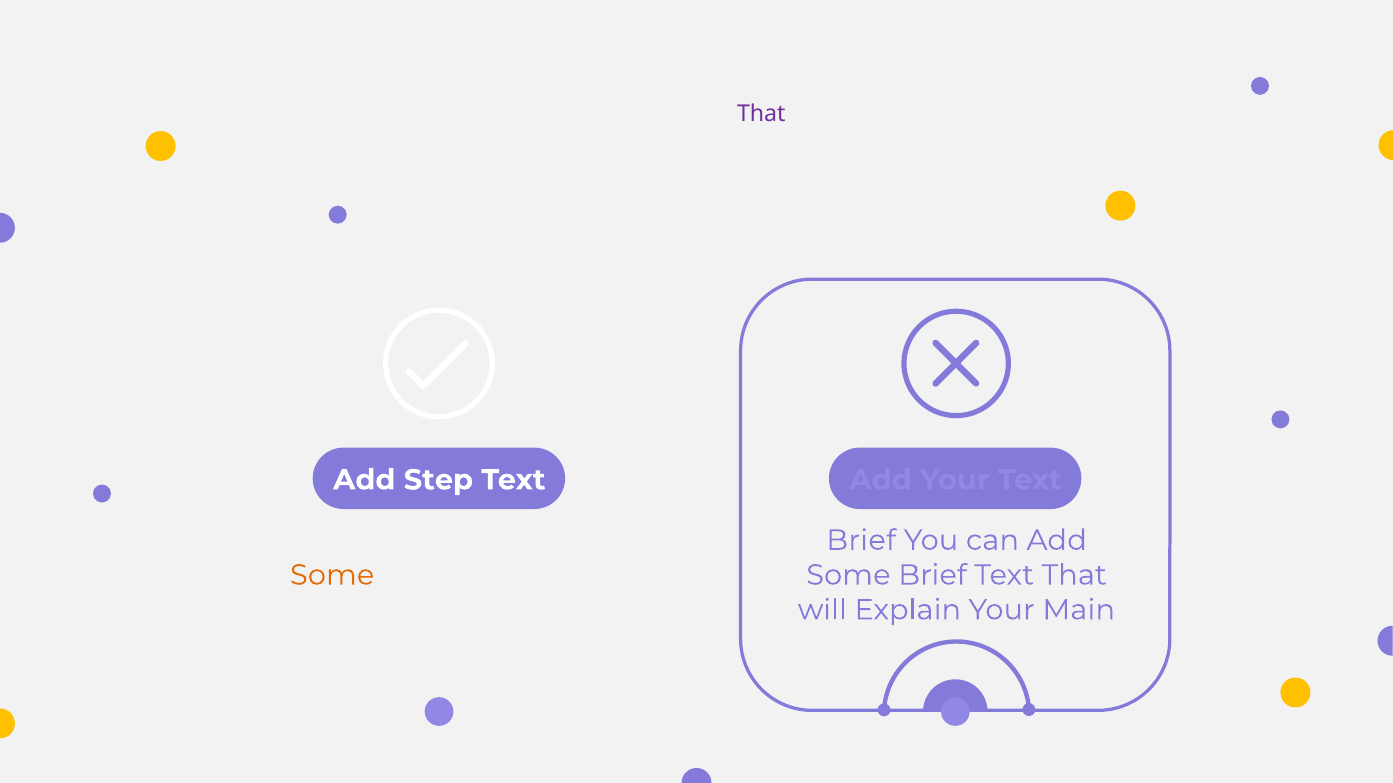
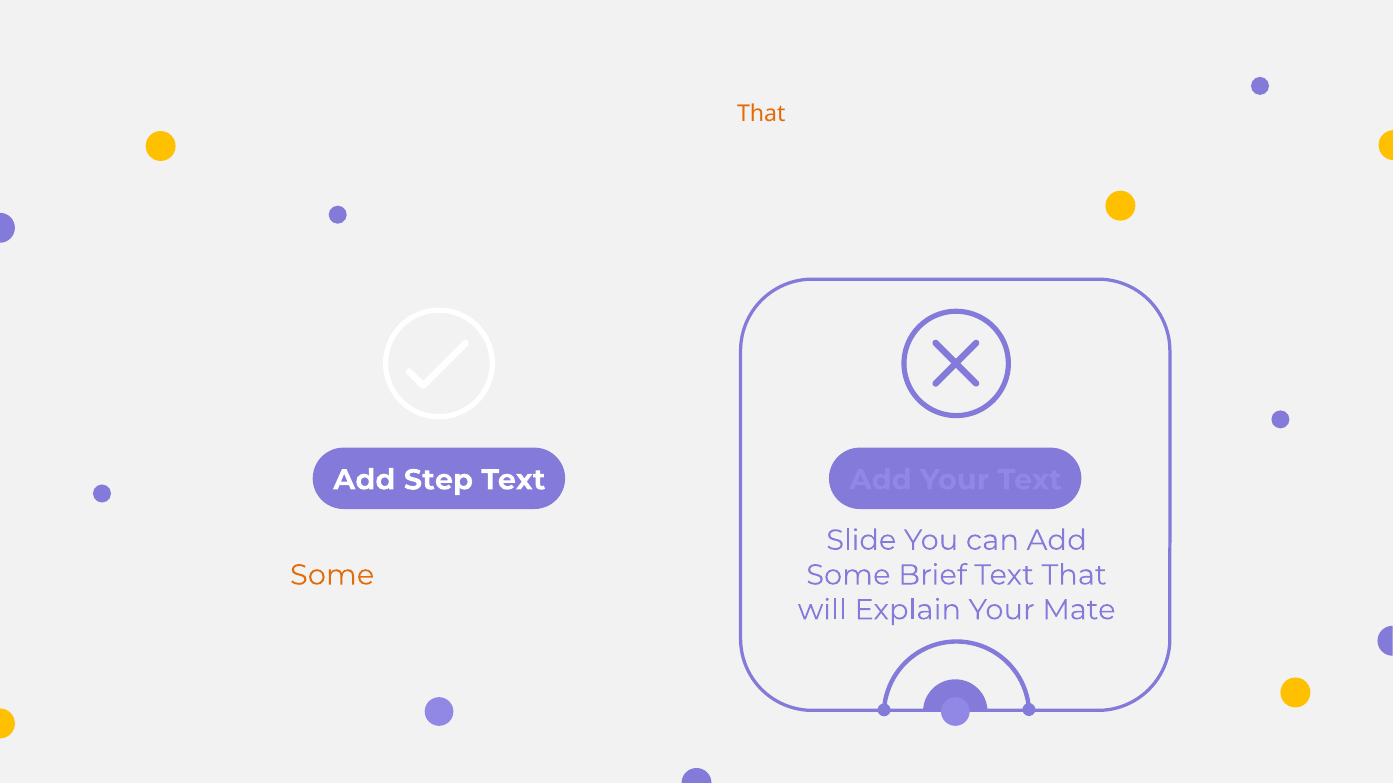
That at (761, 114) colour: purple -> orange
Brief at (861, 541): Brief -> Slide
Main: Main -> Mate
